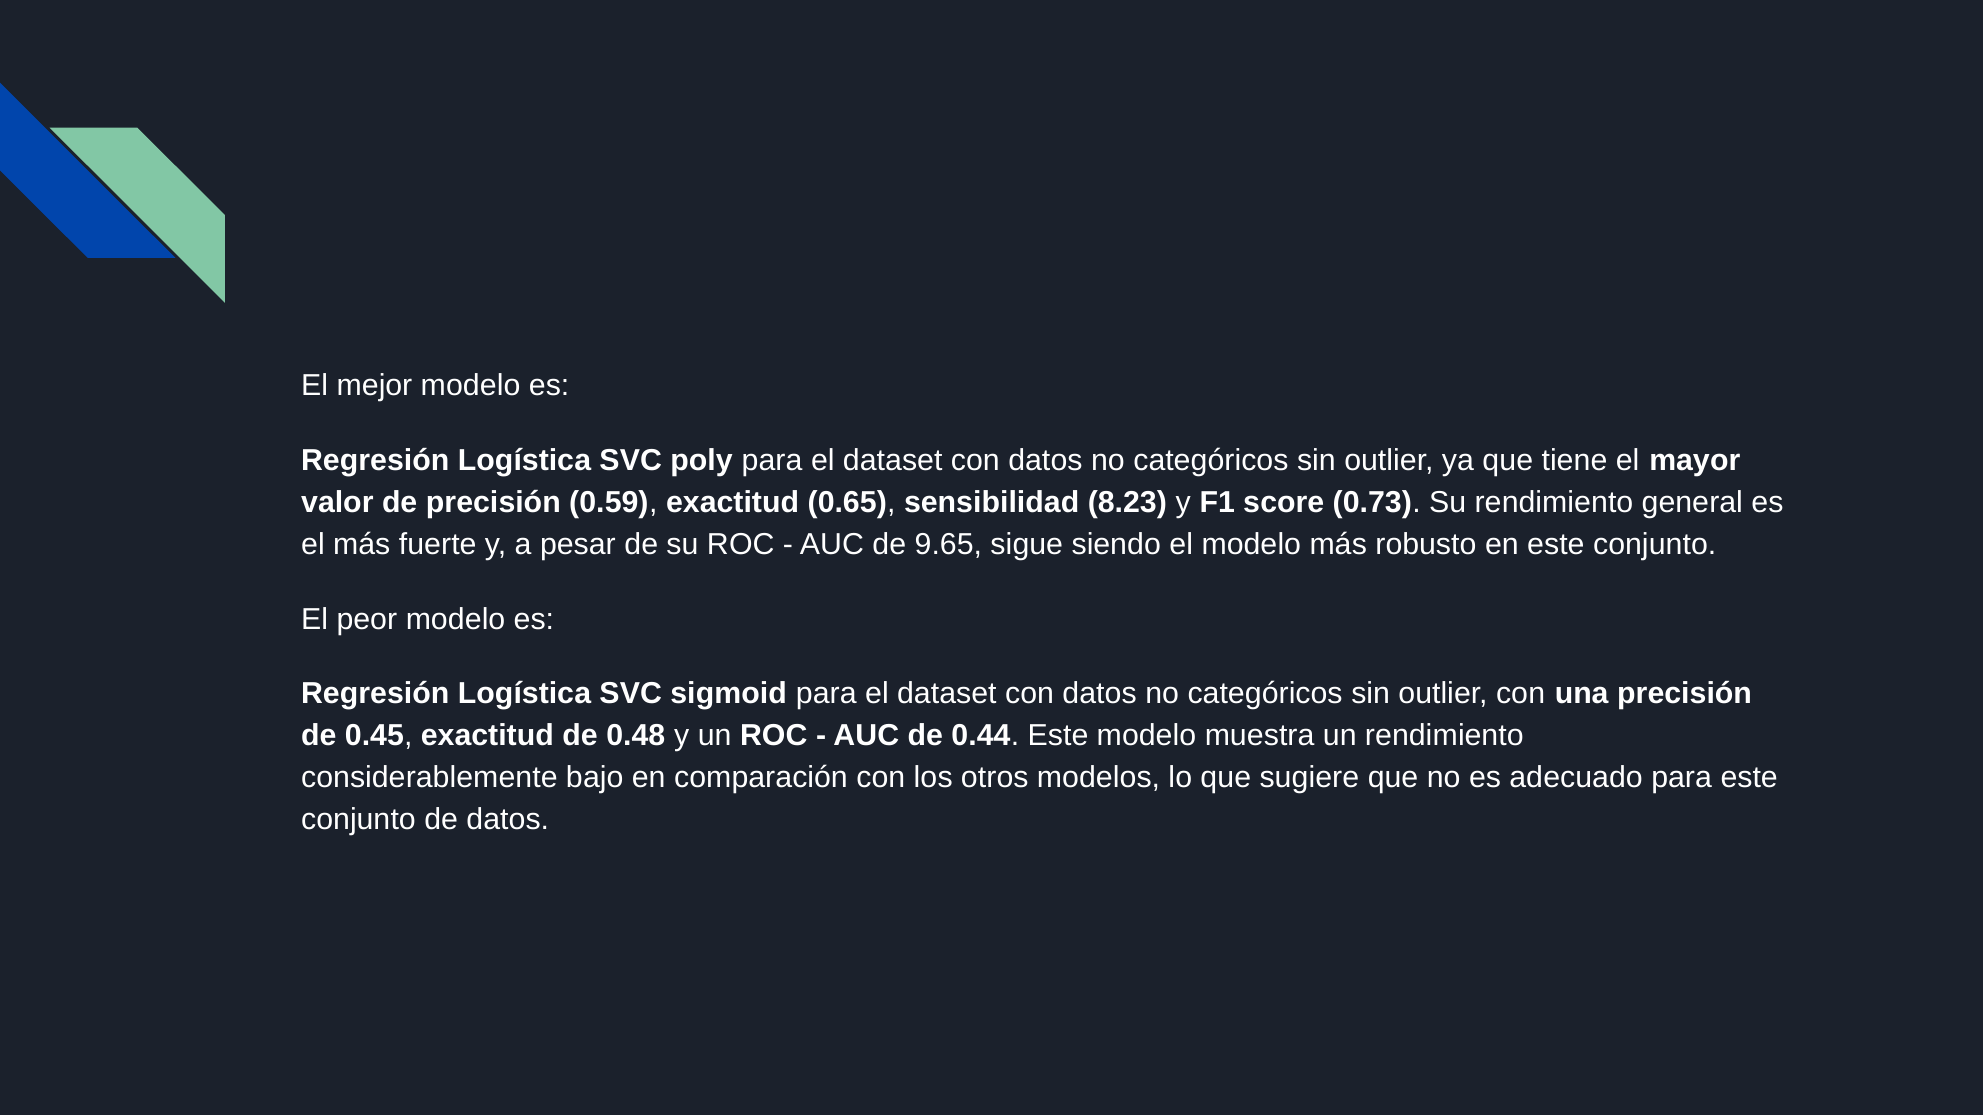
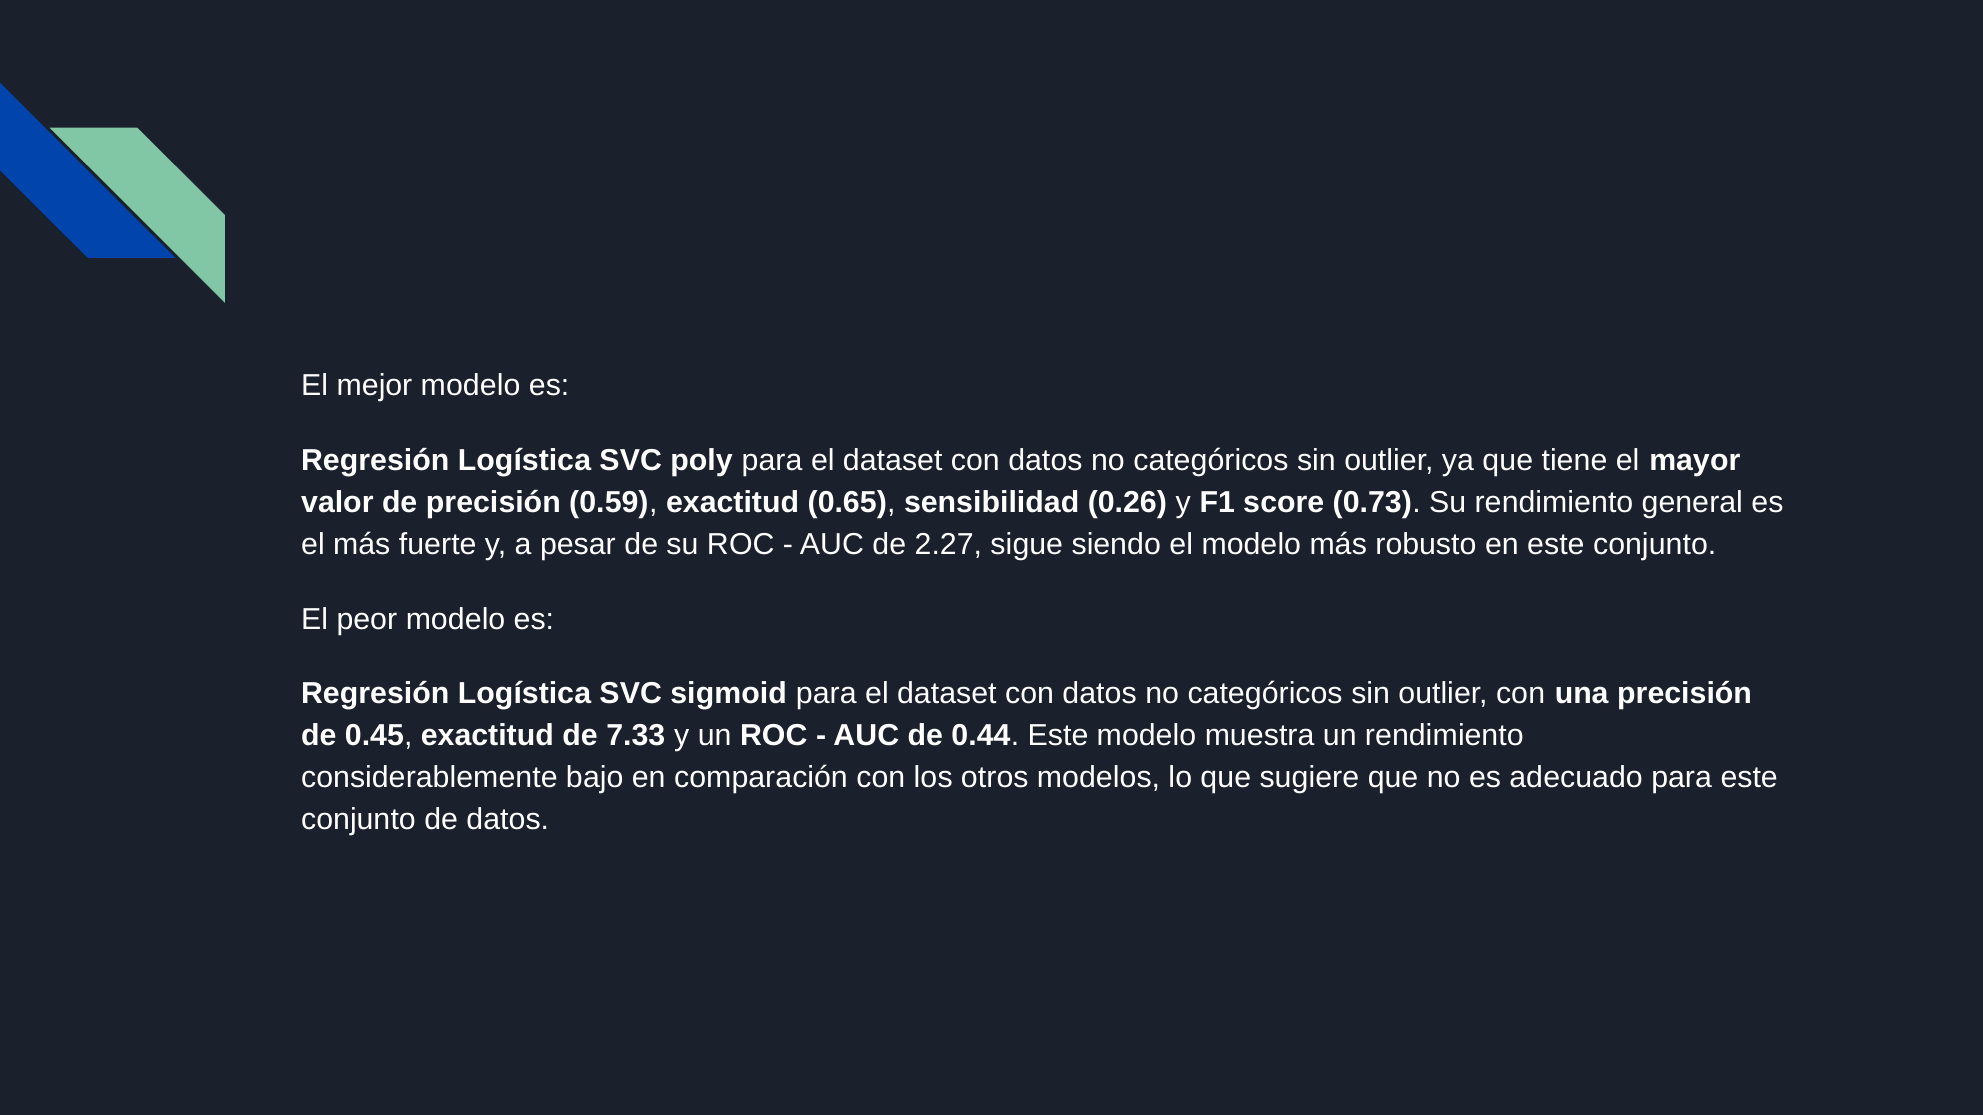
8.23: 8.23 -> 0.26
9.65: 9.65 -> 2.27
0.48: 0.48 -> 7.33
